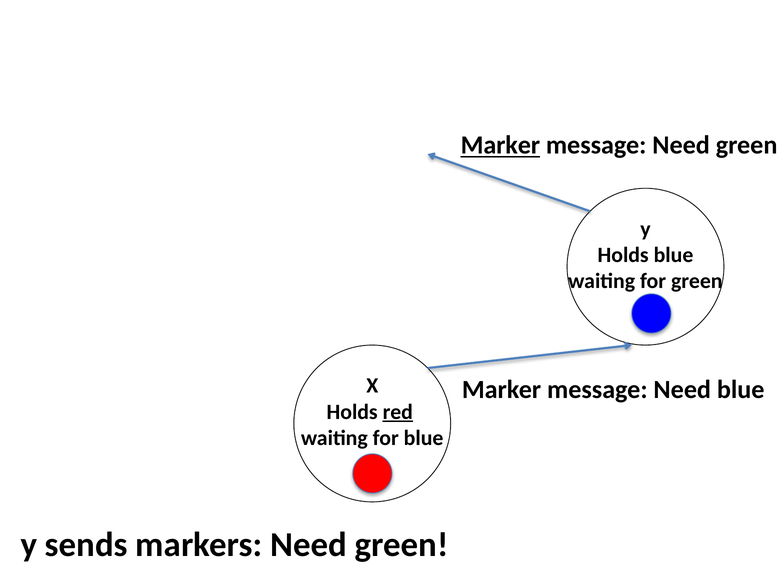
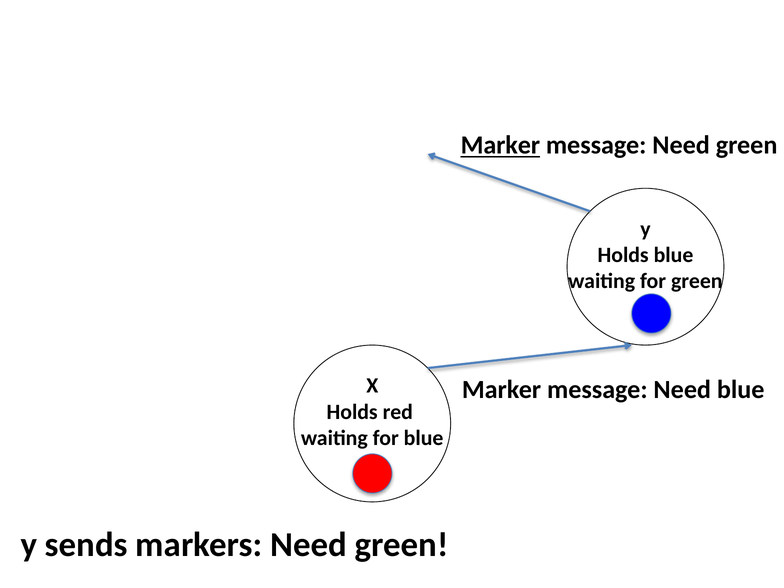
red underline: present -> none
